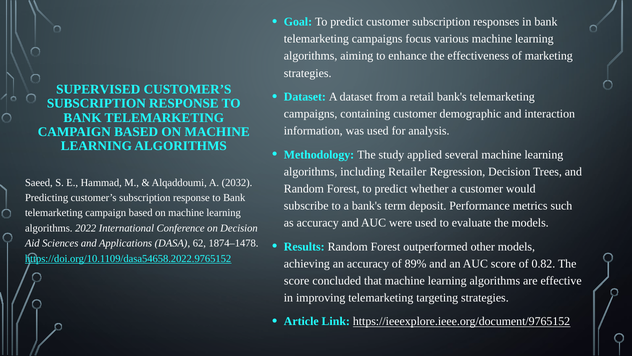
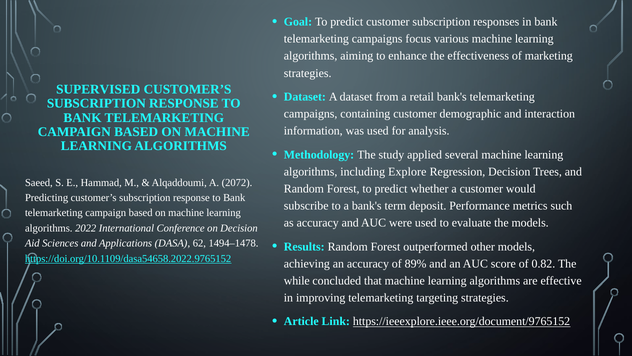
Retailer: Retailer -> Explore
2032: 2032 -> 2072
1874–1478: 1874–1478 -> 1494–1478
score at (297, 280): score -> while
